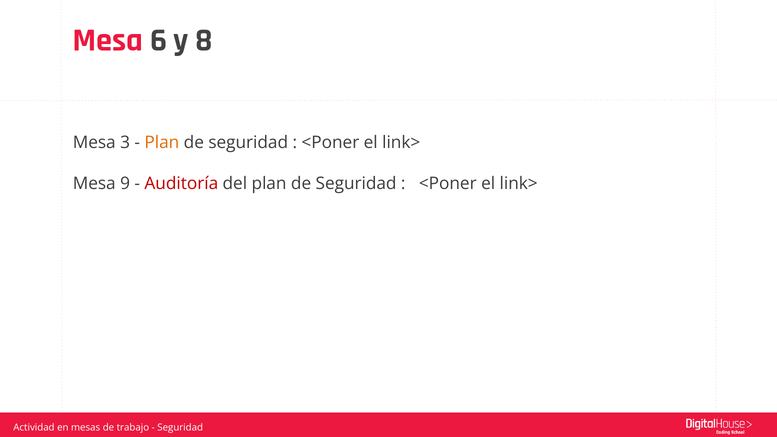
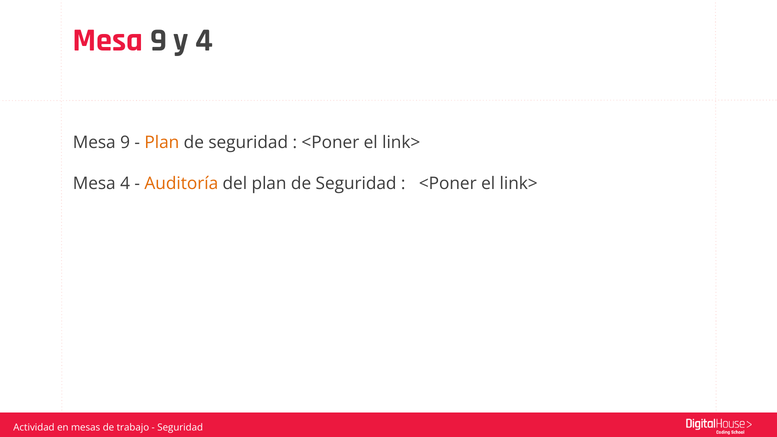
6 at (159, 40): 6 -> 9
y 8: 8 -> 4
3 at (125, 142): 3 -> 9
Mesa 9: 9 -> 4
Auditoría colour: red -> orange
